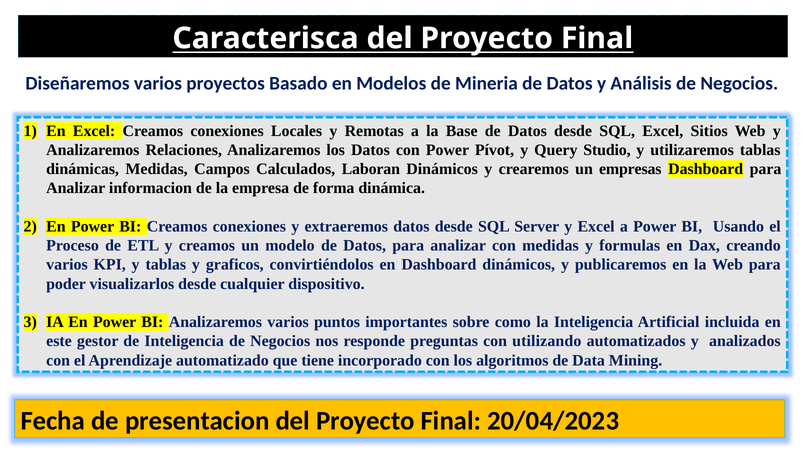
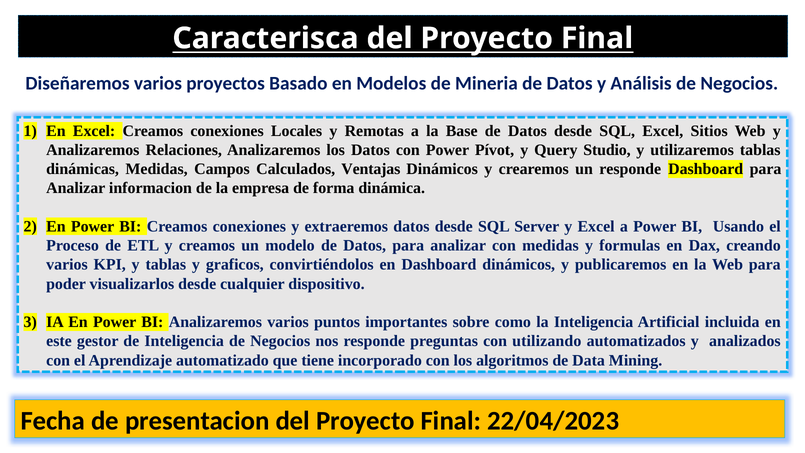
Laboran: Laboran -> Ventajas
un empresas: empresas -> responde
20/04/2023: 20/04/2023 -> 22/04/2023
